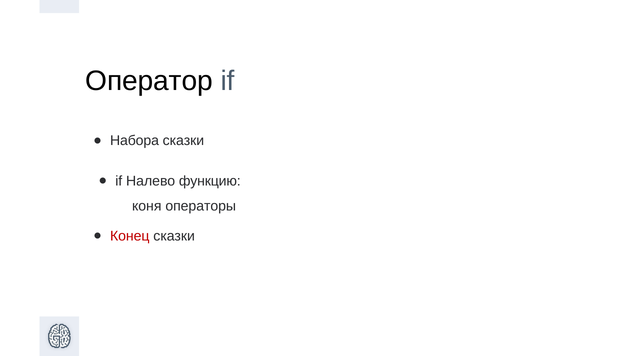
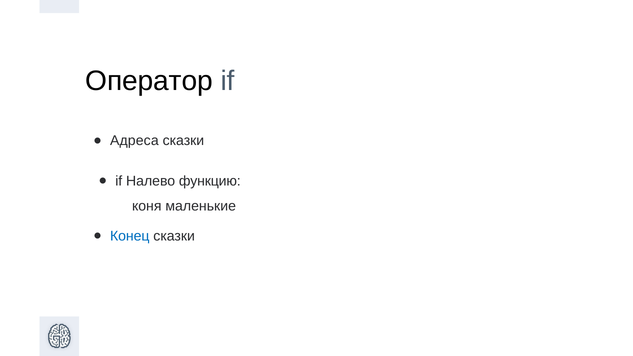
Набора: Набора -> Адреса
операторы: операторы -> маленькие
Конец colour: red -> blue
